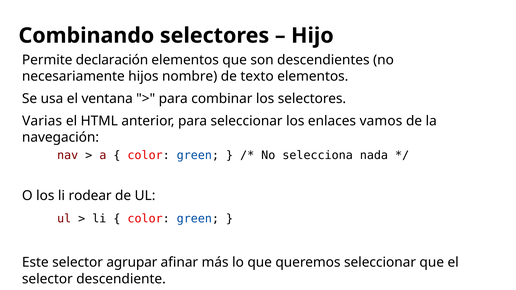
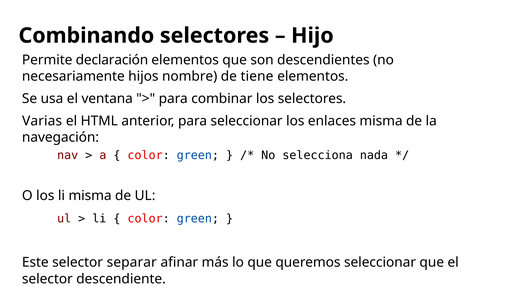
texto: texto -> tiene
enlaces vamos: vamos -> misma
li rodear: rodear -> misma
agrupar: agrupar -> separar
